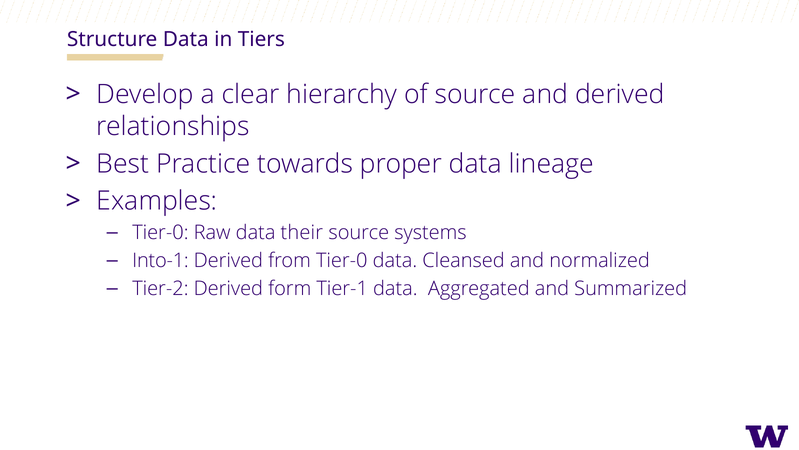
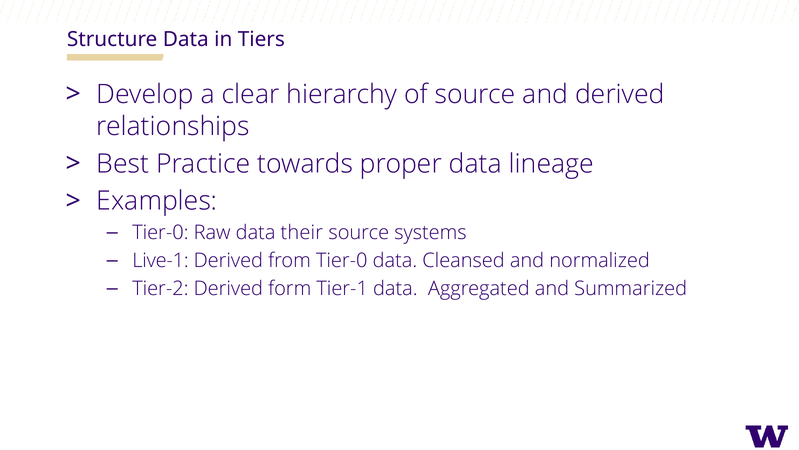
Into-1: Into-1 -> Live-1
